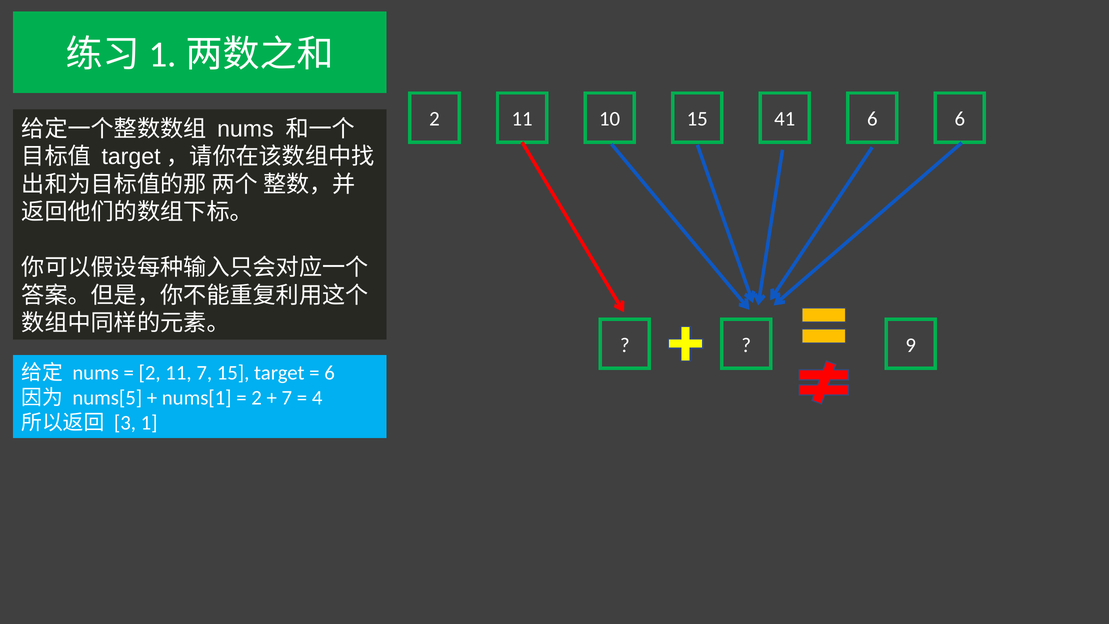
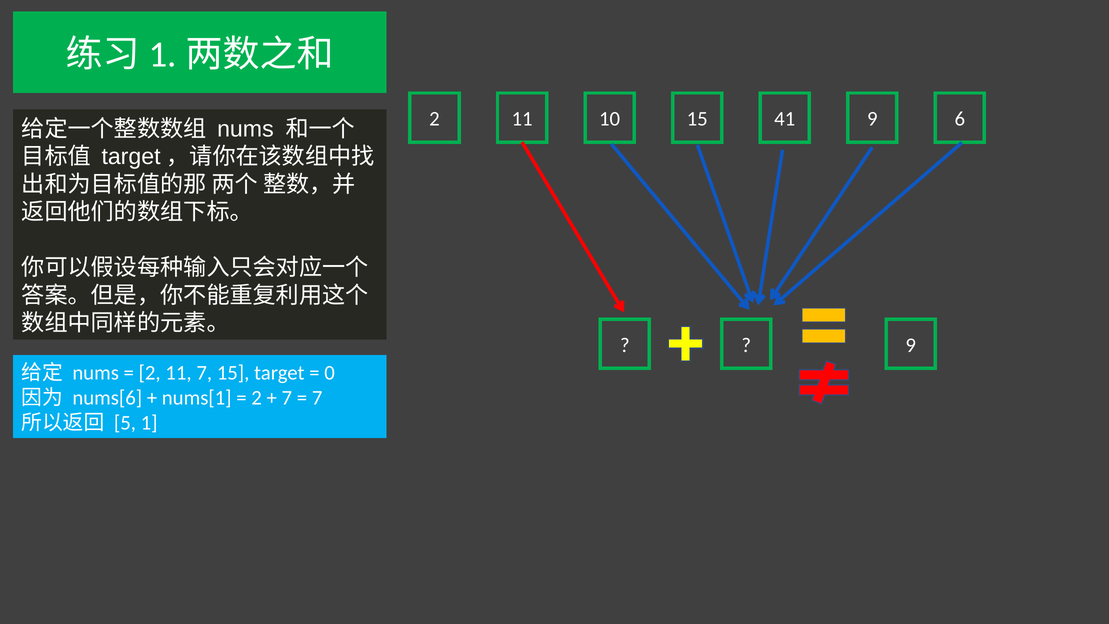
41 6: 6 -> 9
6 at (330, 373): 6 -> 0
nums[5: nums[5 -> nums[6
4 at (317, 398): 4 -> 7
3: 3 -> 5
